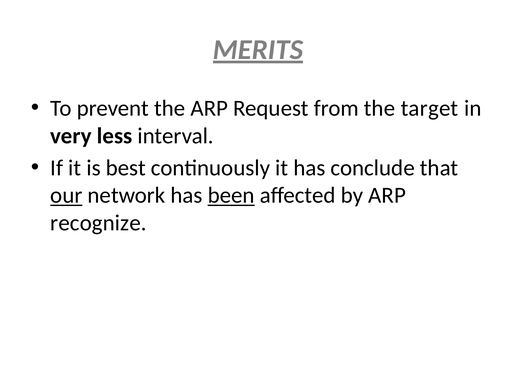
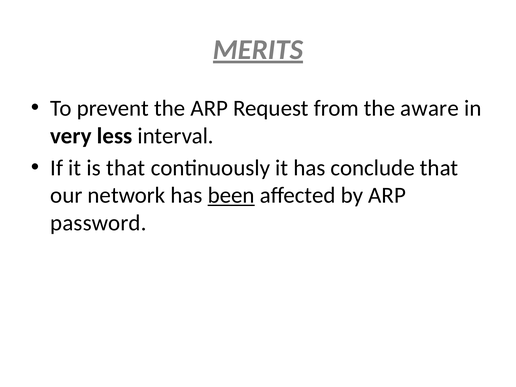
target: target -> aware
is best: best -> that
our underline: present -> none
recognize: recognize -> password
